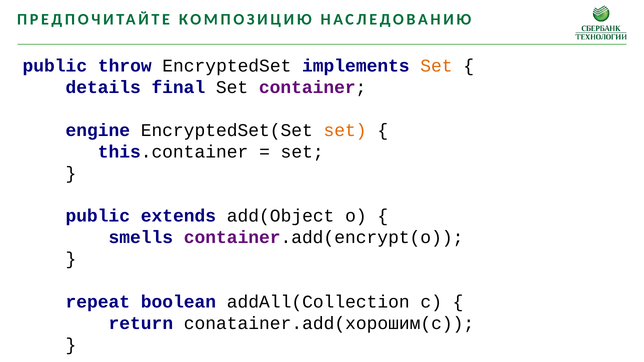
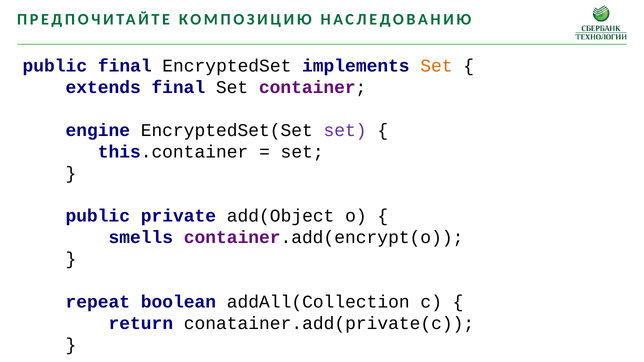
public throw: throw -> final
details: details -> extends
set at (345, 130) colour: orange -> purple
extends: extends -> private
conatainer.add(хорошим(c: conatainer.add(хорошим(c -> conatainer.add(private(c
